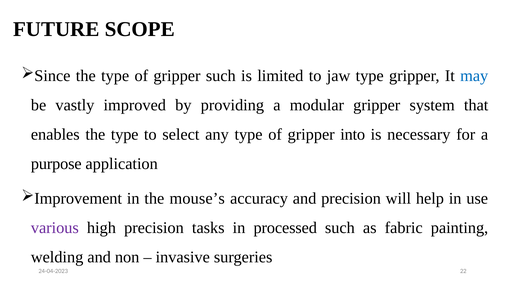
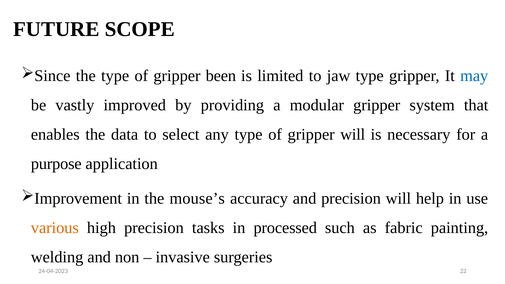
gripper such: such -> been
enables the type: type -> data
gripper into: into -> will
various colour: purple -> orange
